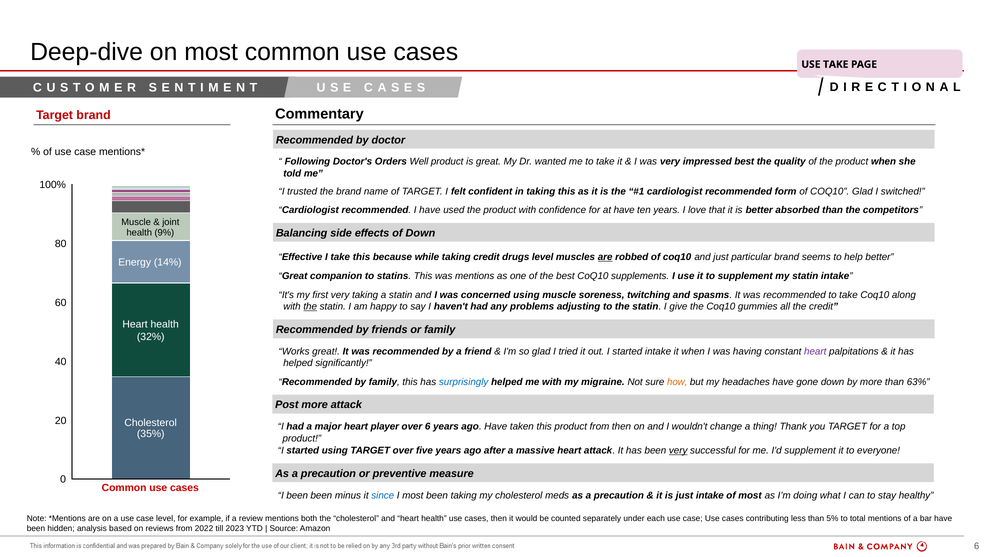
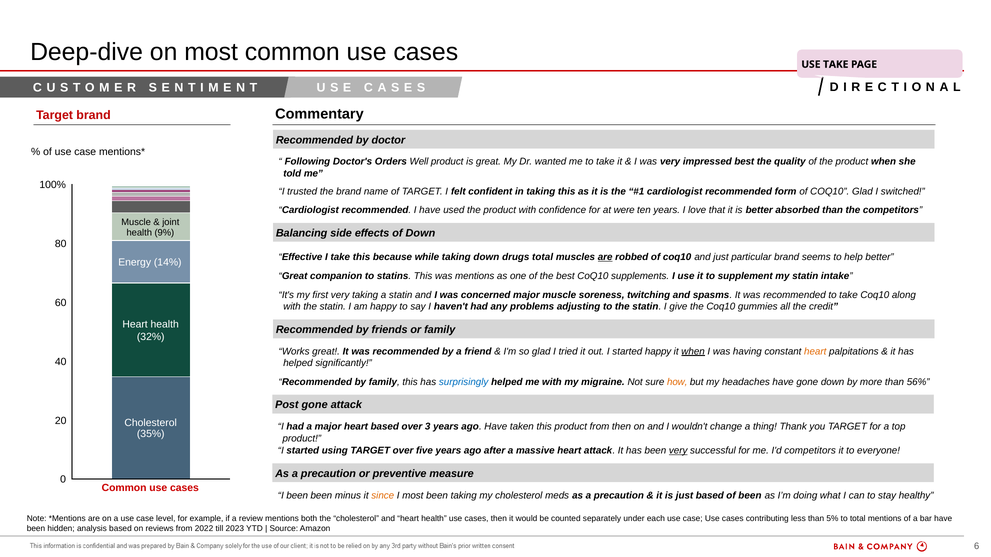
at have: have -> were
taking credit: credit -> down
drugs level: level -> total
concerned using: using -> major
the at (310, 307) underline: present -> none
started intake: intake -> happy
when at (693, 352) underline: none -> present
heart at (815, 352) colour: purple -> orange
63%: 63% -> 56%
Post more: more -> gone
heart player: player -> based
over 6: 6 -> 3
I'd supplement: supplement -> competitors
since colour: blue -> orange
just intake: intake -> based
of most: most -> been
